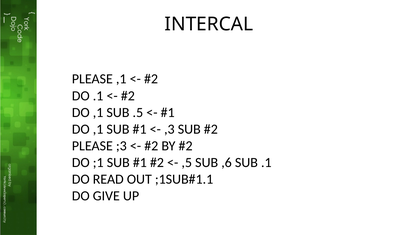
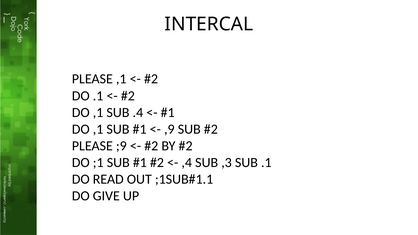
.5: .5 -> .4
,3: ,3 -> ,9
;3: ;3 -> ;9
,5: ,5 -> ,4
,6: ,6 -> ,3
